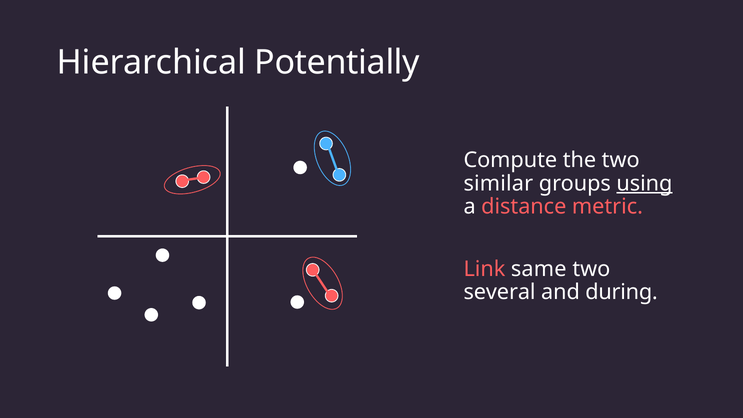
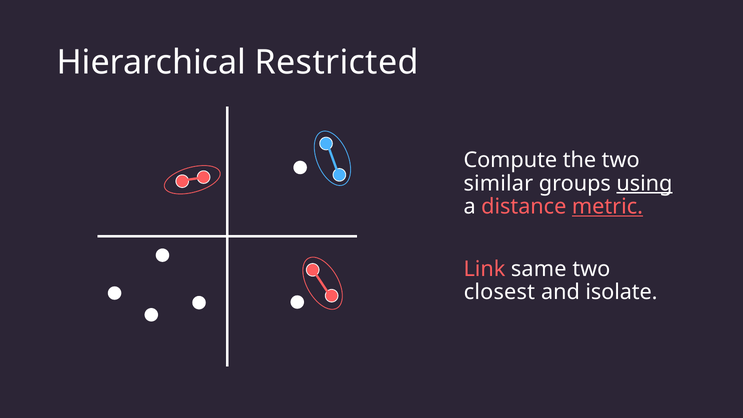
Potentially: Potentially -> Restricted
metric underline: none -> present
several: several -> closest
during: during -> isolate
